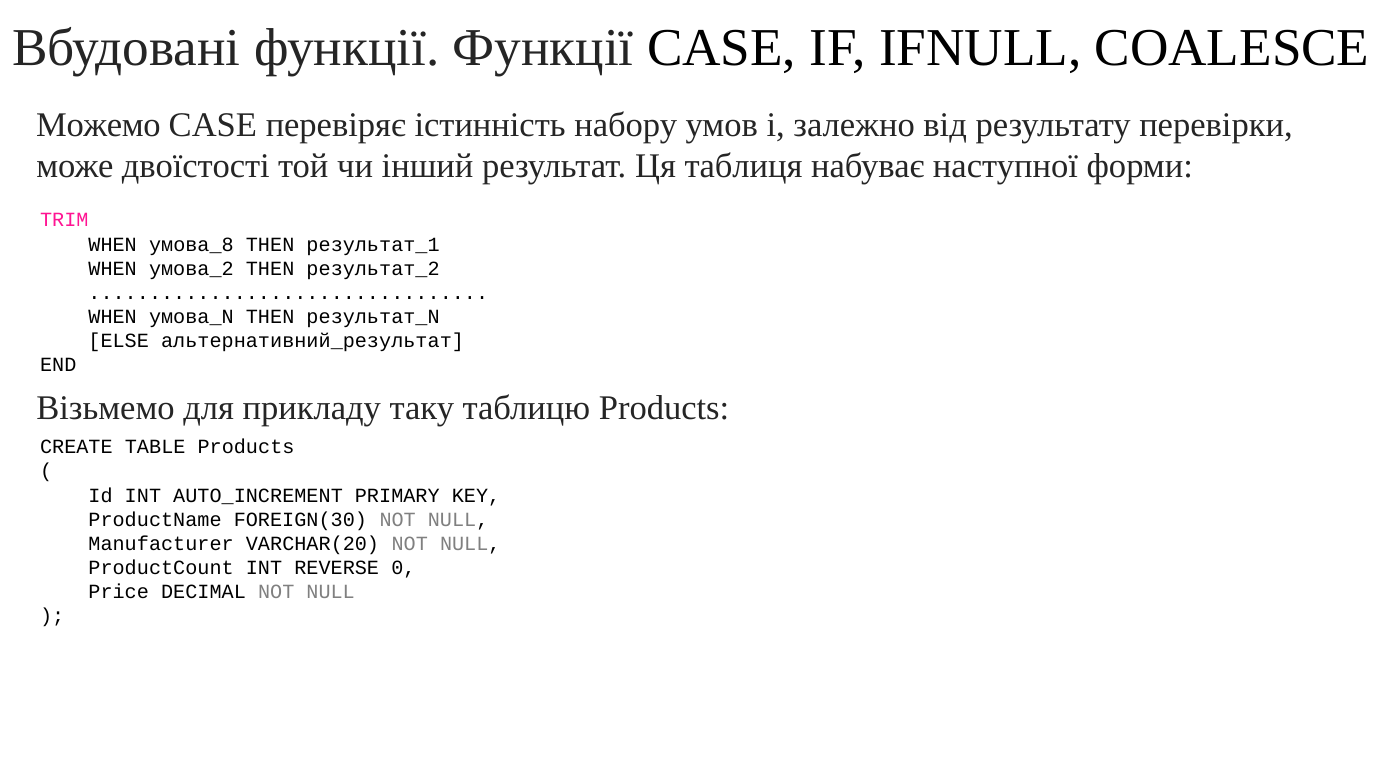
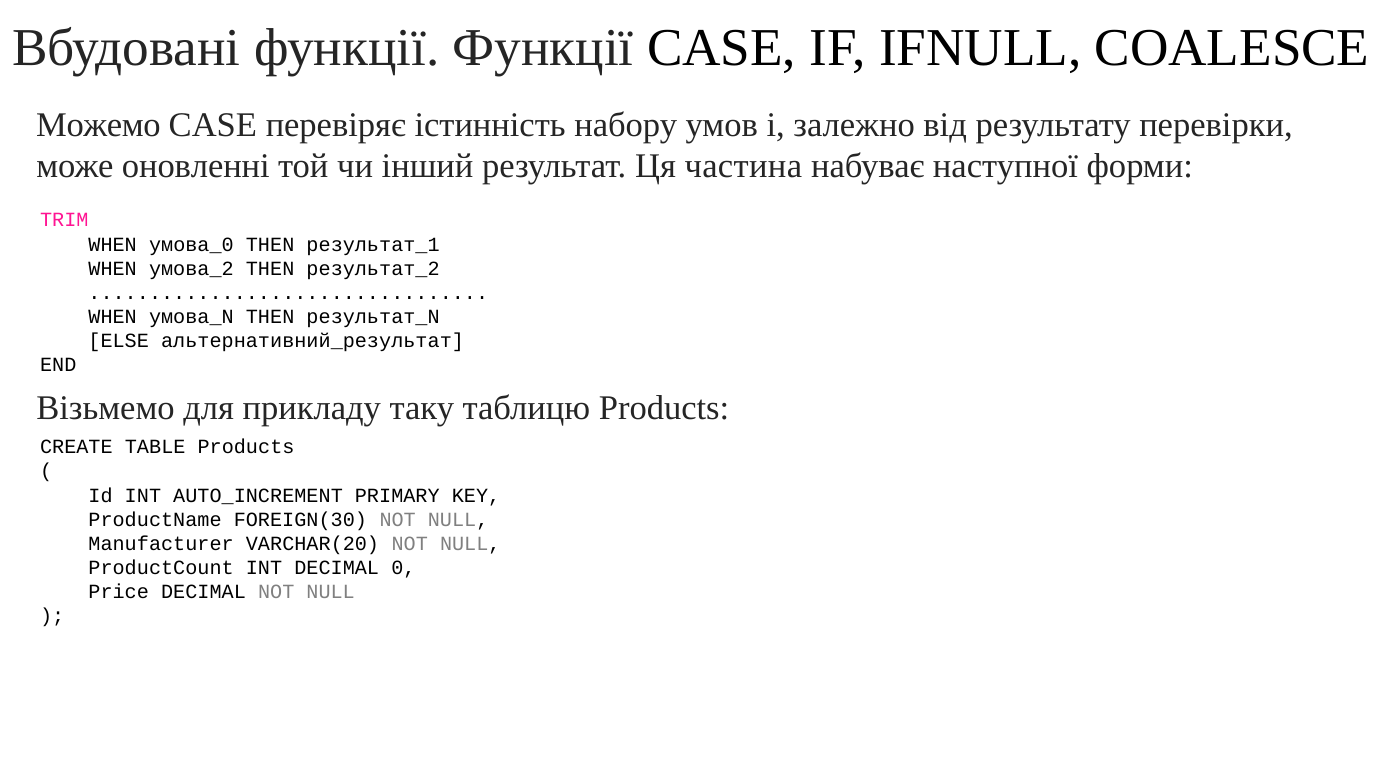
двоїстості: двоїстості -> оновленні
таблиця: таблиця -> частина
умова_8: умова_8 -> умова_0
INT REVERSE: REVERSE -> DECIMAL
